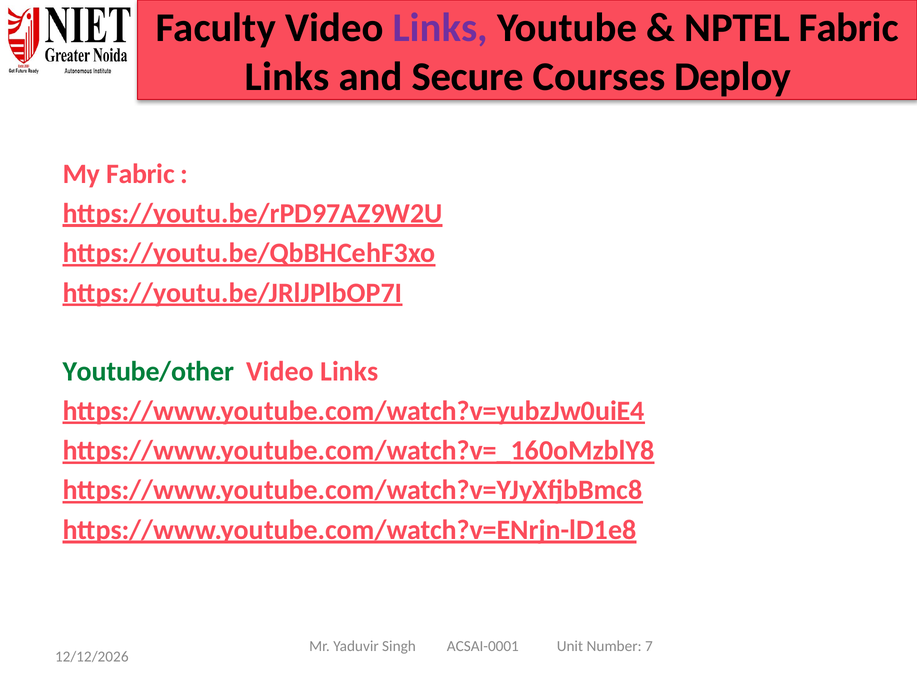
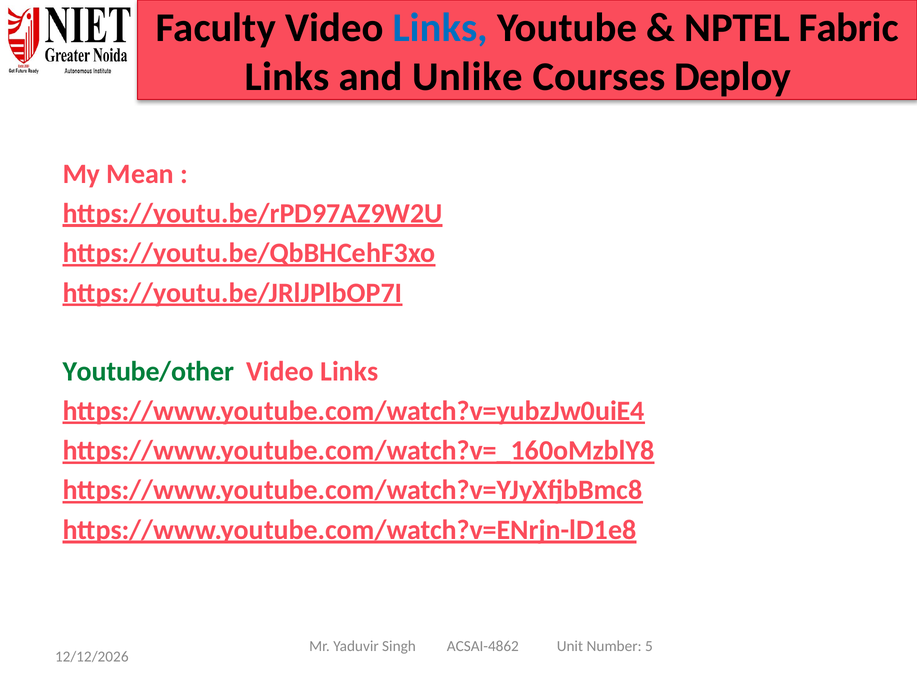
Links at (440, 28) colour: purple -> blue
Secure: Secure -> Unlike
My Fabric: Fabric -> Mean
ACSAI-0001: ACSAI-0001 -> ACSAI-4862
7: 7 -> 5
